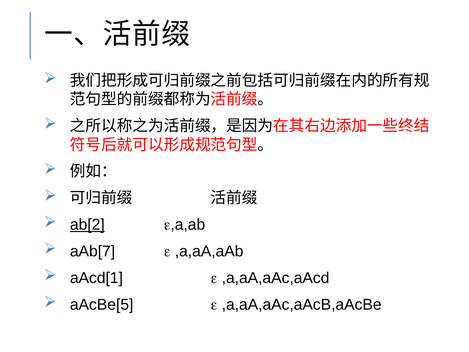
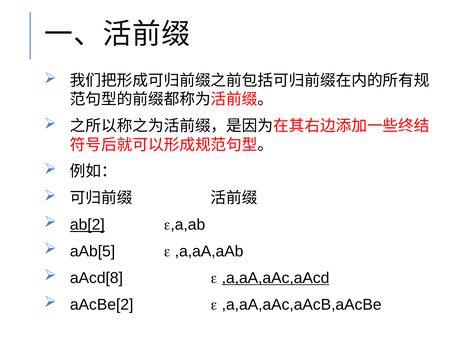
aAb[7: aAb[7 -> aAb[5
aAcd[1: aAcd[1 -> aAcd[8
,a,aA,aAc,aAcd underline: none -> present
aAcBe[5: aAcBe[5 -> aAcBe[2
